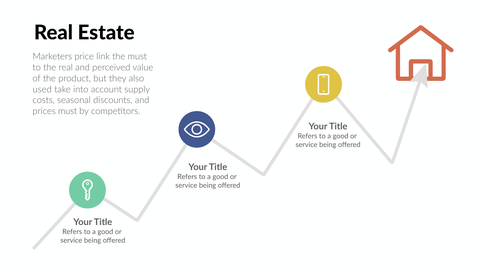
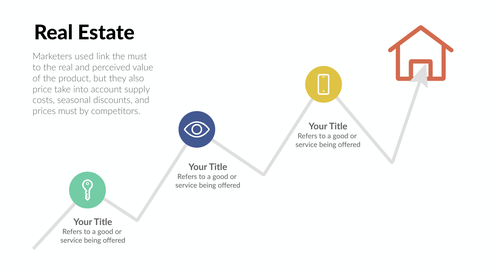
price: price -> used
used: used -> price
